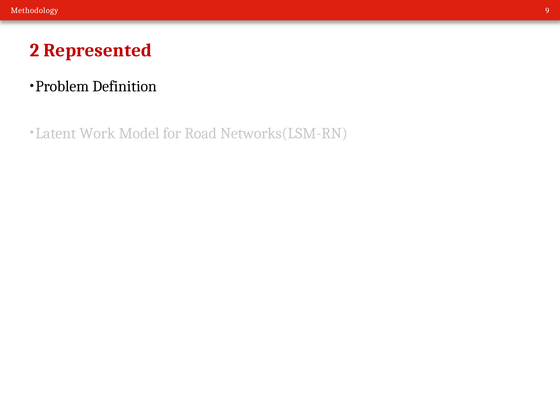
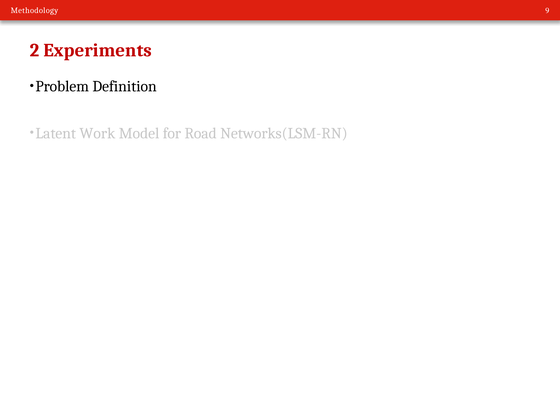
Represented: Represented -> Experiments
